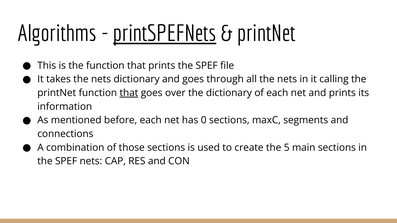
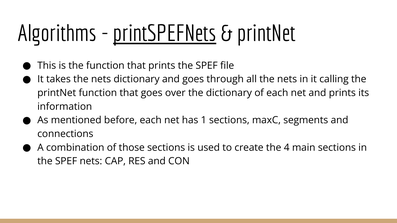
that at (129, 93) underline: present -> none
0: 0 -> 1
5: 5 -> 4
